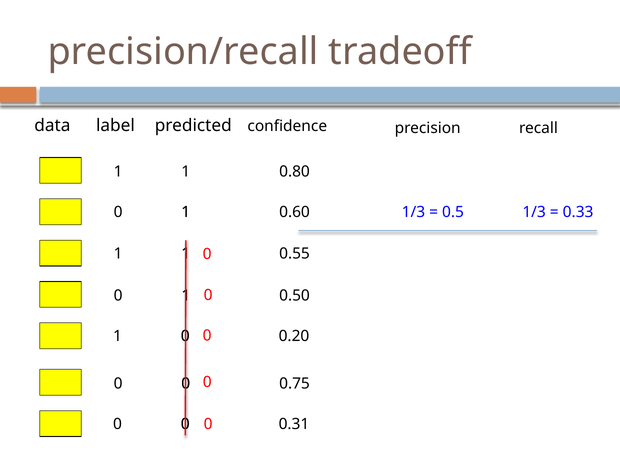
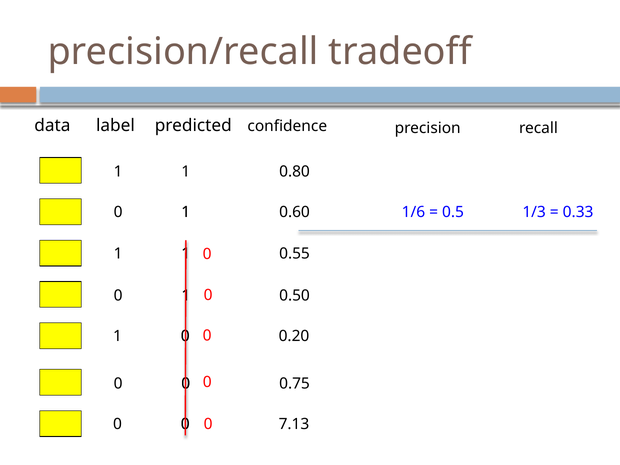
1/3 at (413, 212): 1/3 -> 1/6
0.31: 0.31 -> 7.13
